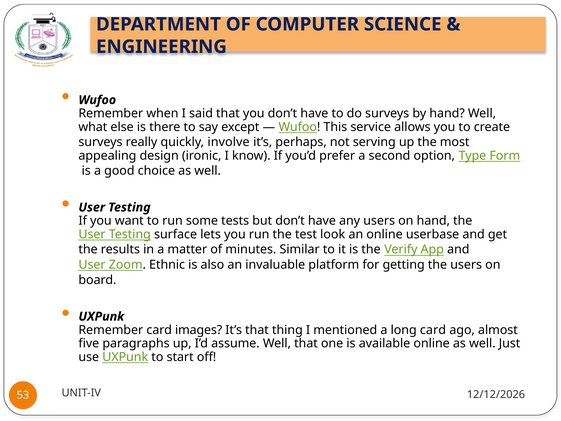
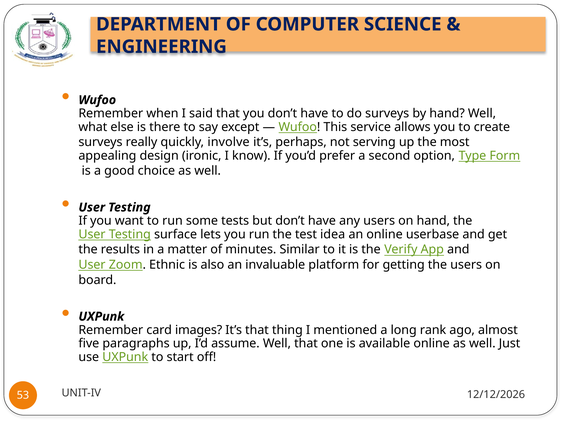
look: look -> idea
long card: card -> rank
